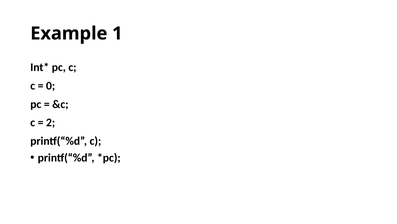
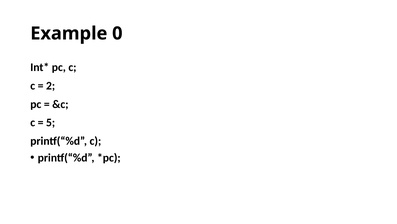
1: 1 -> 0
0: 0 -> 2
2: 2 -> 5
